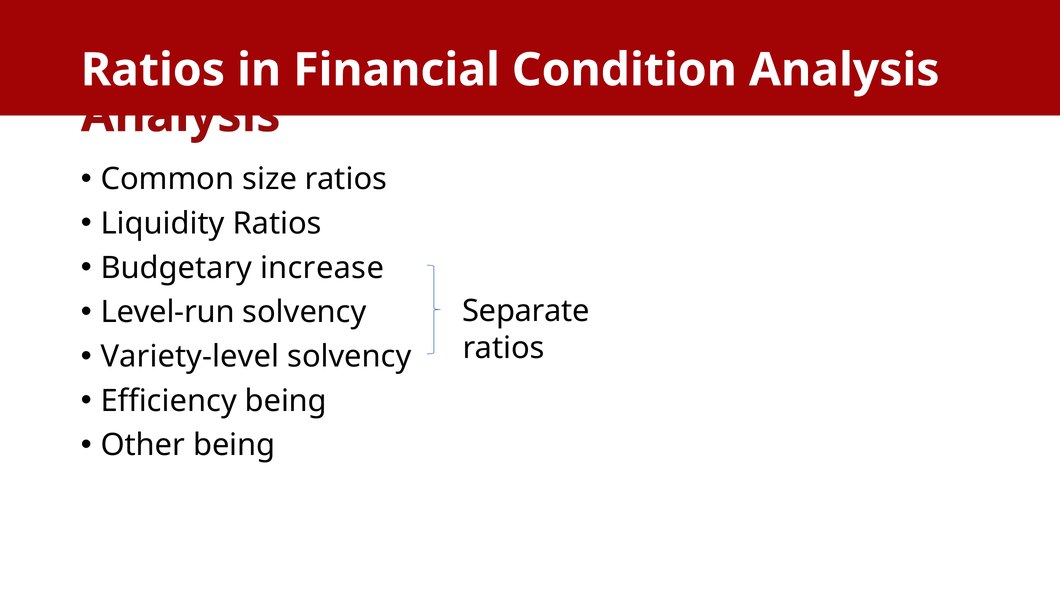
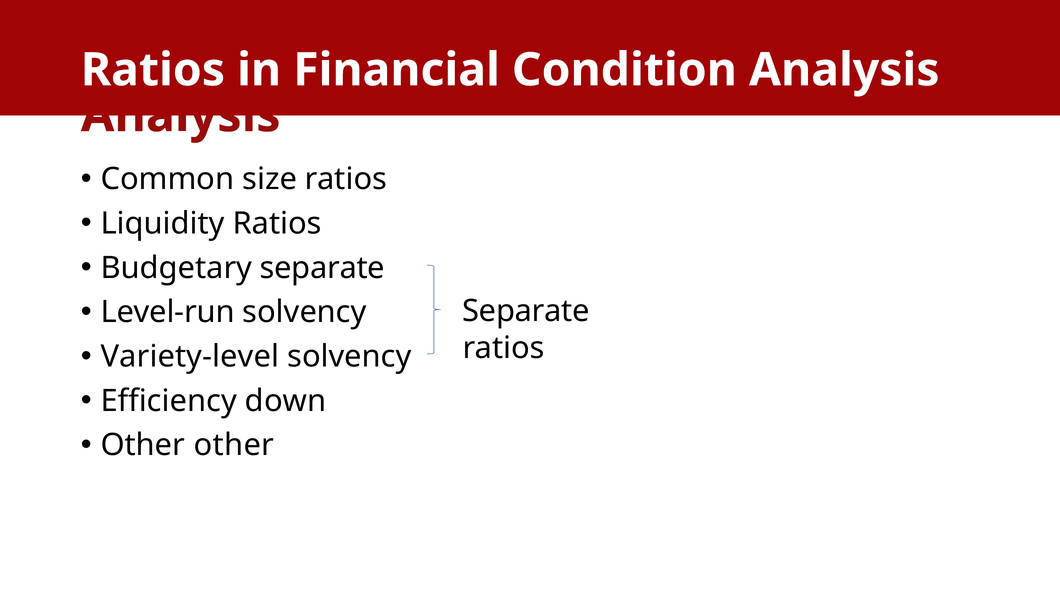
Budgetary increase: increase -> separate
Efficiency being: being -> down
Other being: being -> other
